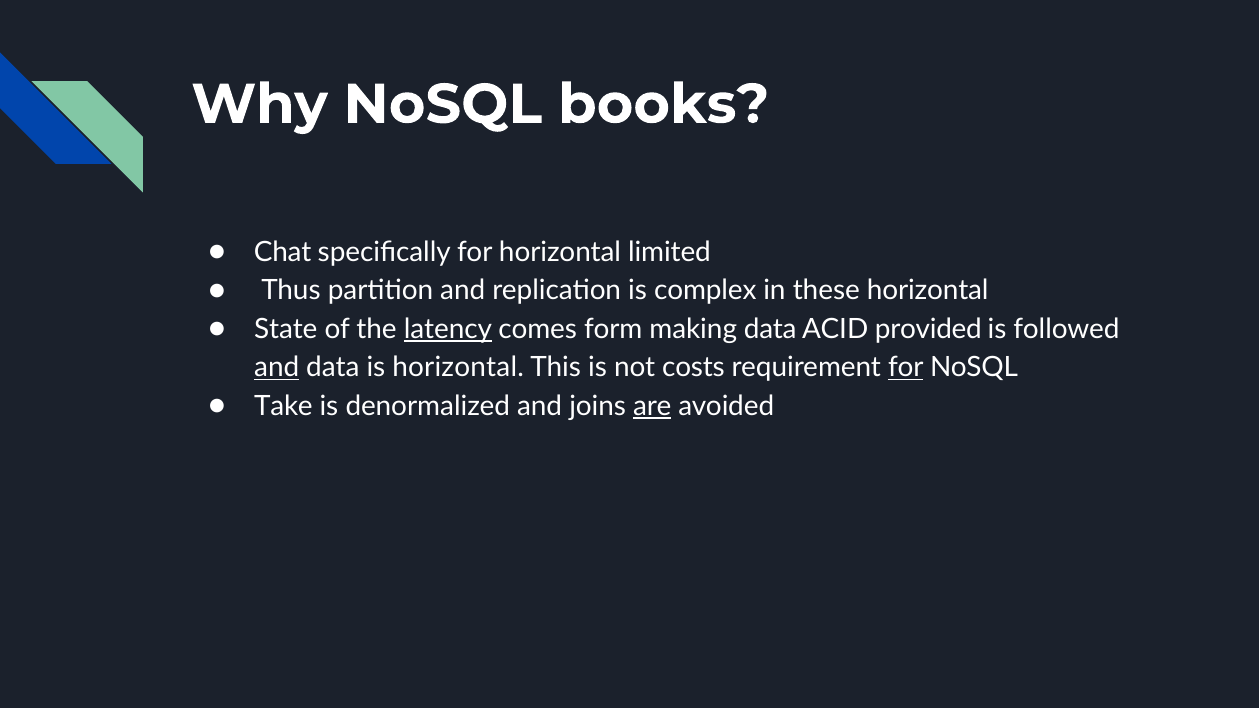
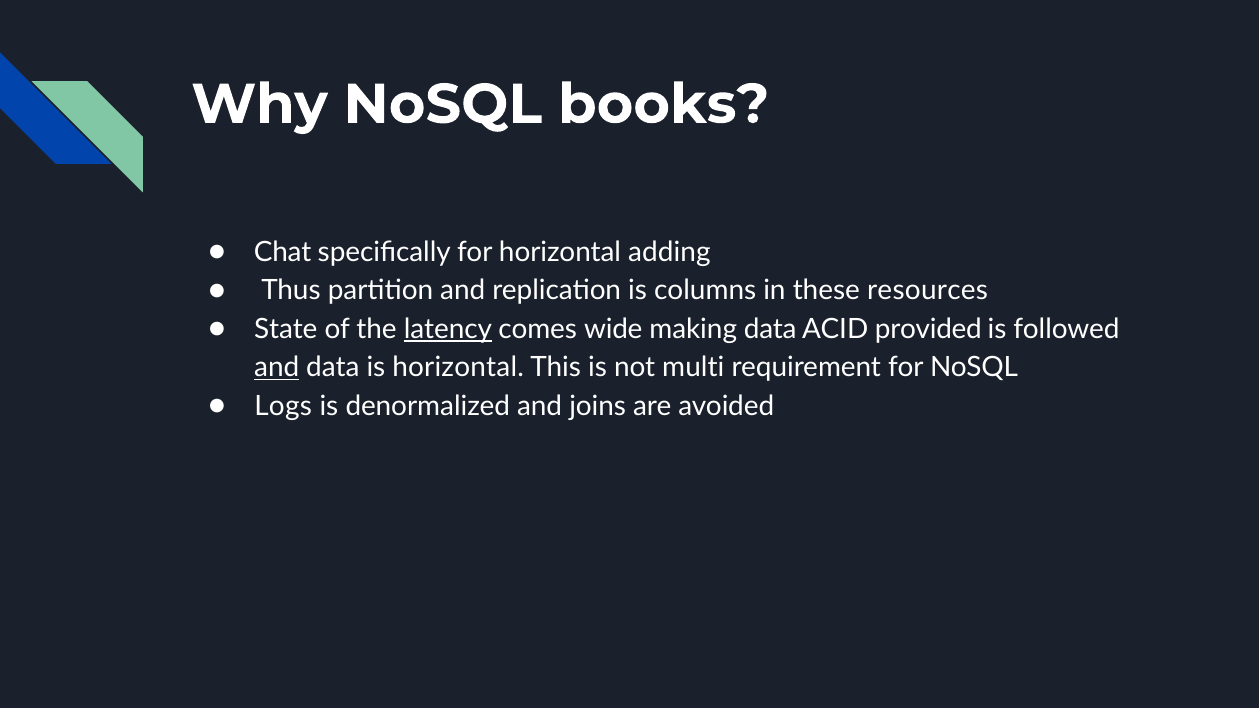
limited: limited -> adding
complex: complex -> columns
these horizontal: horizontal -> resources
form: form -> wide
costs: costs -> multi
for at (906, 368) underline: present -> none
Take: Take -> Logs
are underline: present -> none
